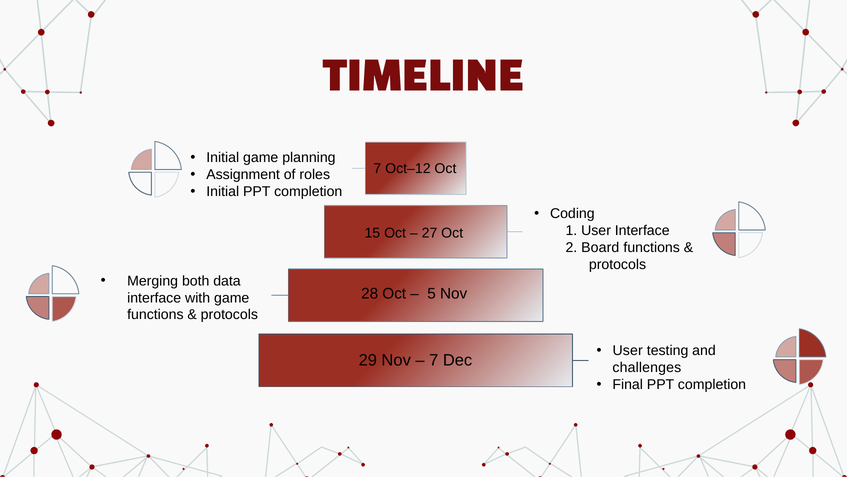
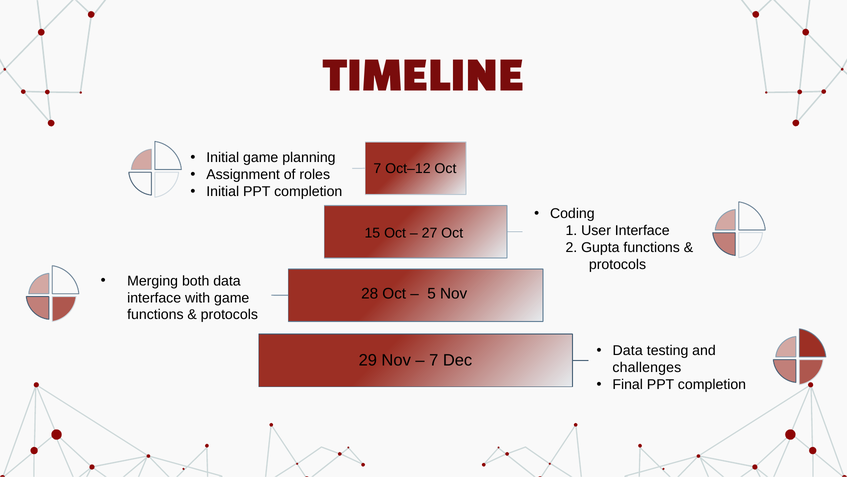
Board: Board -> Gupta
User at (628, 350): User -> Data
